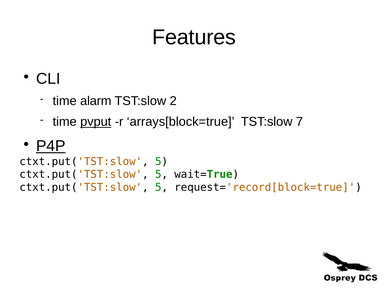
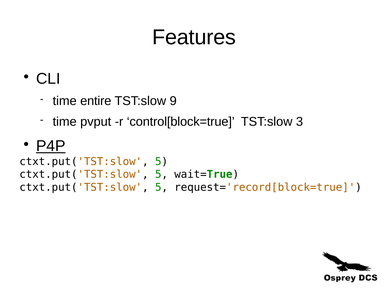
alarm: alarm -> entire
2: 2 -> 9
pvput underline: present -> none
arrays[block=true: arrays[block=true -> control[block=true
7: 7 -> 3
